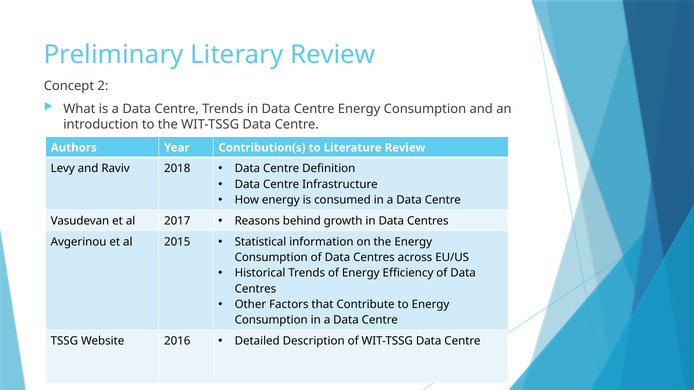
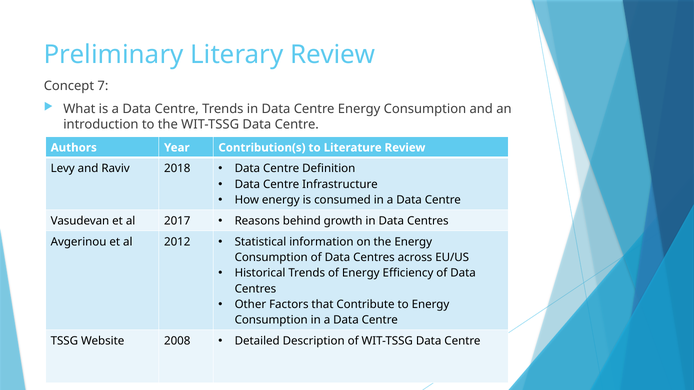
2: 2 -> 7
2015: 2015 -> 2012
2016: 2016 -> 2008
